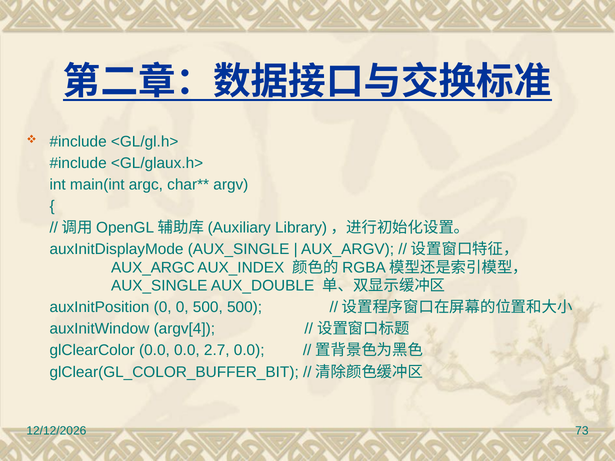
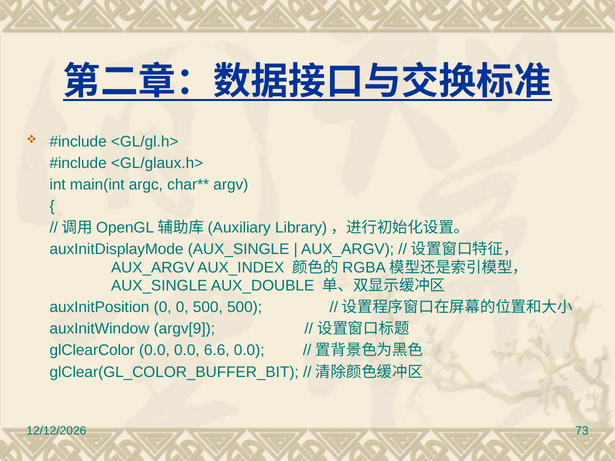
AUX_ARGC at (153, 268): AUX_ARGC -> AUX_ARGV
argv[4: argv[4 -> argv[9
2.7: 2.7 -> 6.6
